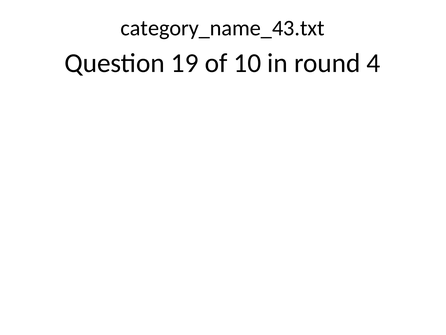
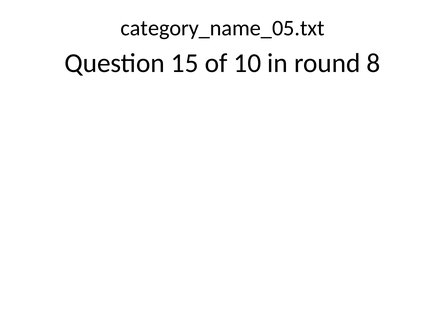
category_name_43.txt: category_name_43.txt -> category_name_05.txt
19: 19 -> 15
4: 4 -> 8
